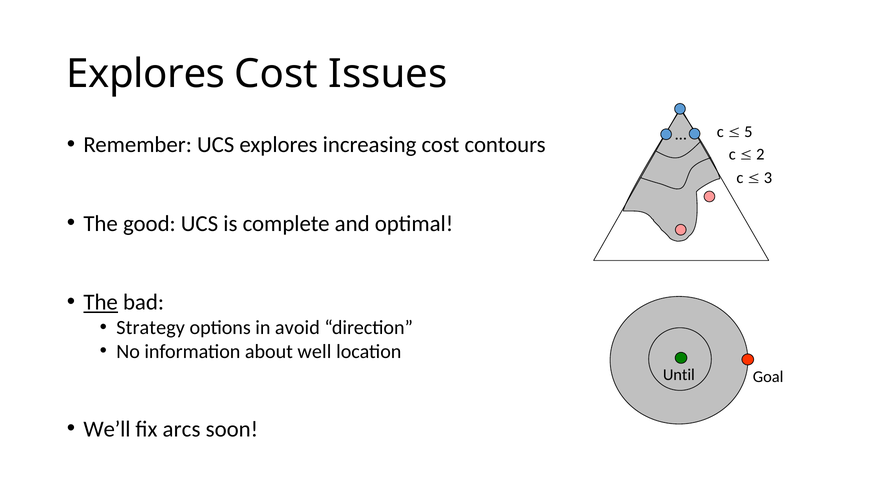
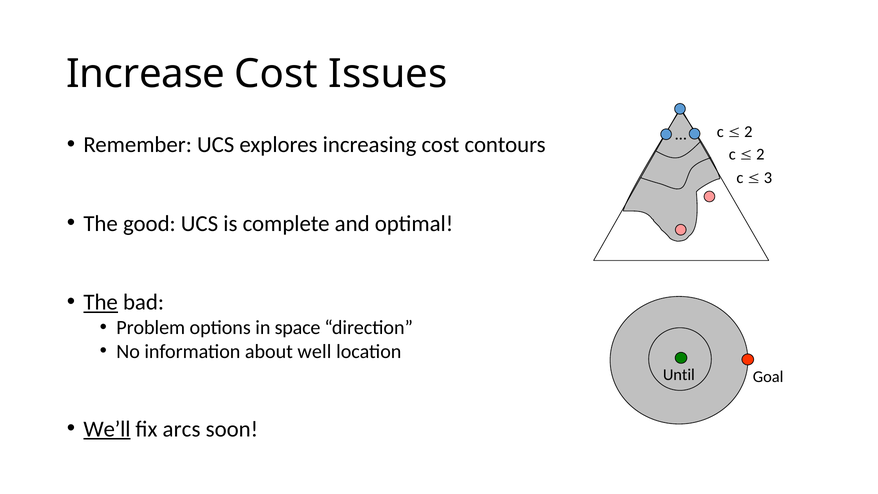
Explores at (146, 74): Explores -> Increase
5 at (748, 132): 5 -> 2
Strategy: Strategy -> Problem
avoid: avoid -> space
We’ll underline: none -> present
